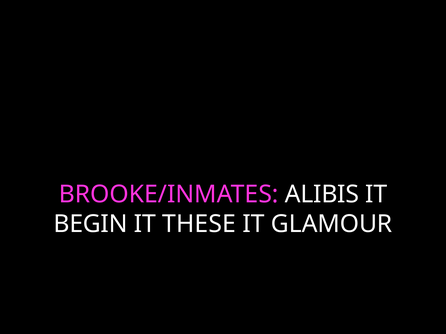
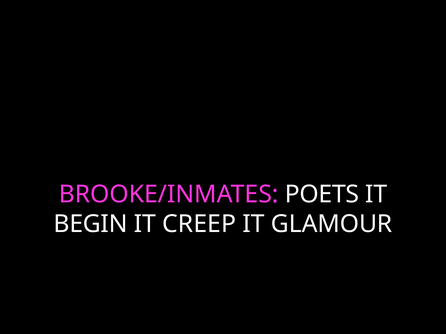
ALIBIS: ALIBIS -> POETS
THESE: THESE -> CREEP
